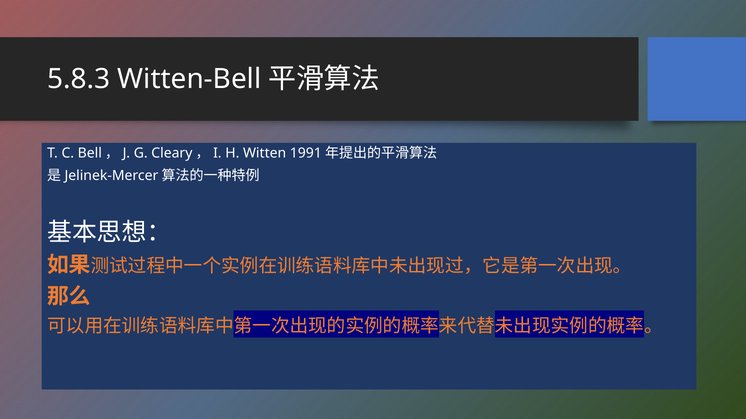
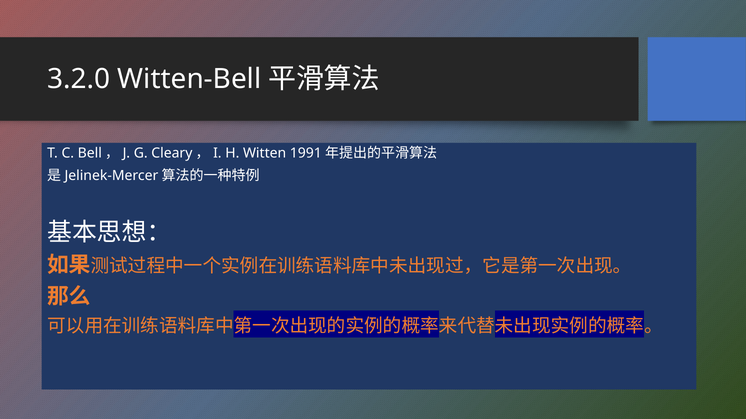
5.8.3: 5.8.3 -> 3.2.0
